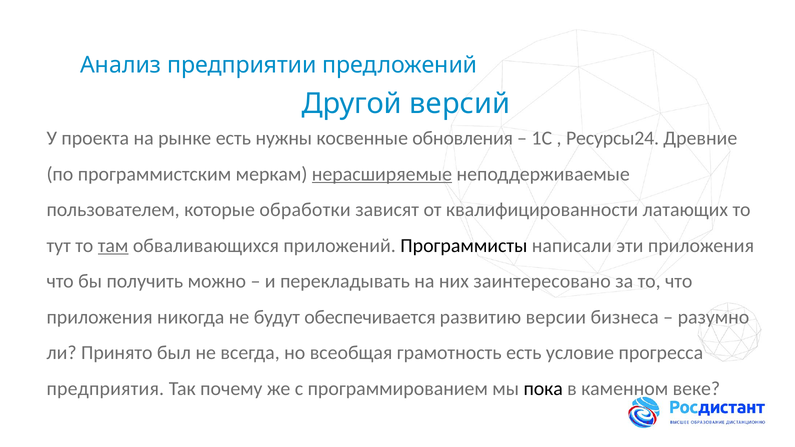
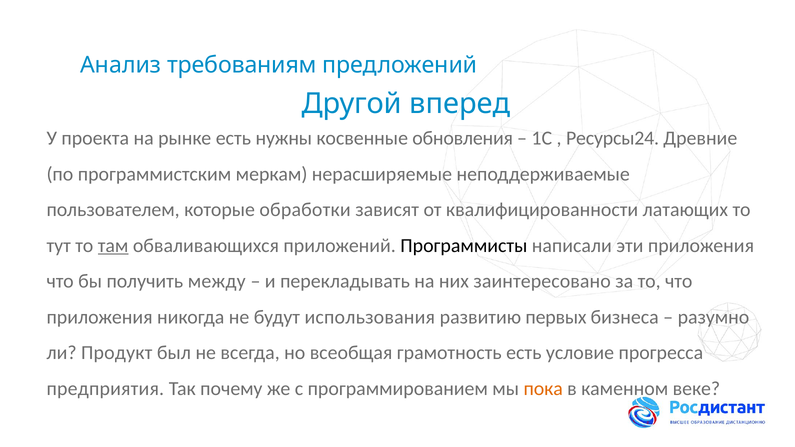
предприятии: предприятии -> требованиям
версий: версий -> вперед
нерасширяемые underline: present -> none
можно: можно -> между
обеспечивается: обеспечивается -> использования
версии: версии -> первых
Принято: Принято -> Продукт
пока colour: black -> orange
